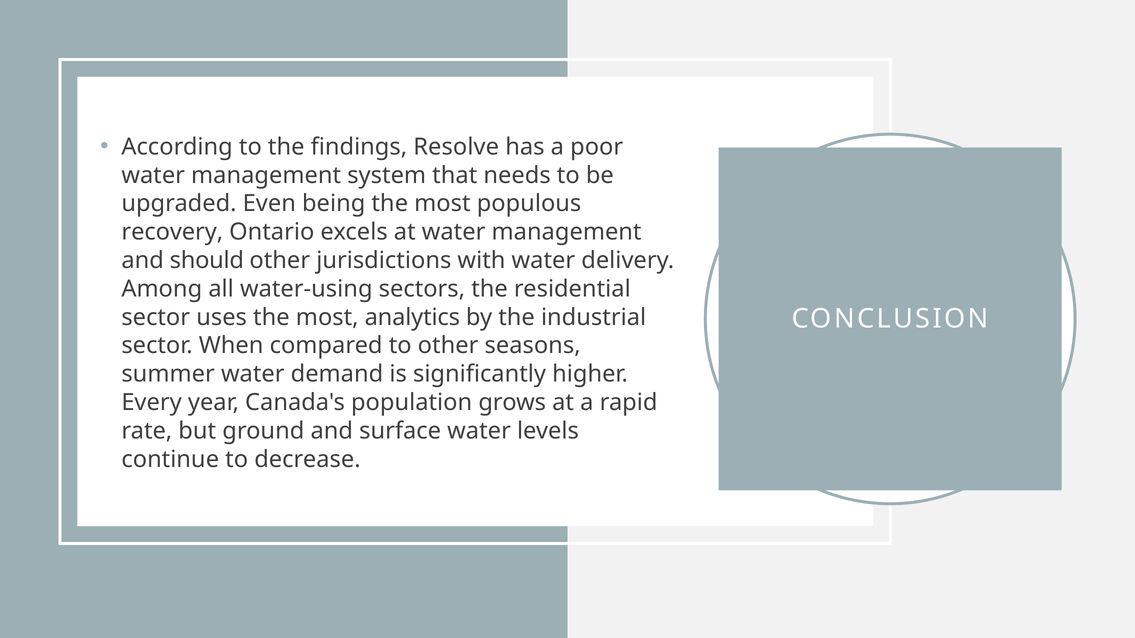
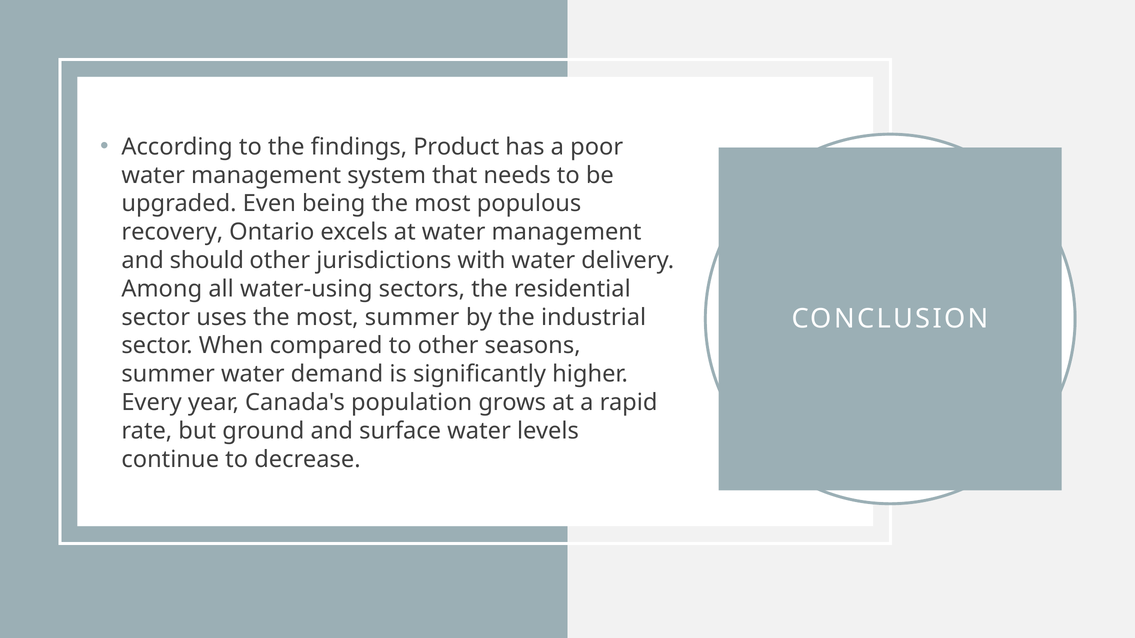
Resolve: Resolve -> Product
most analytics: analytics -> summer
